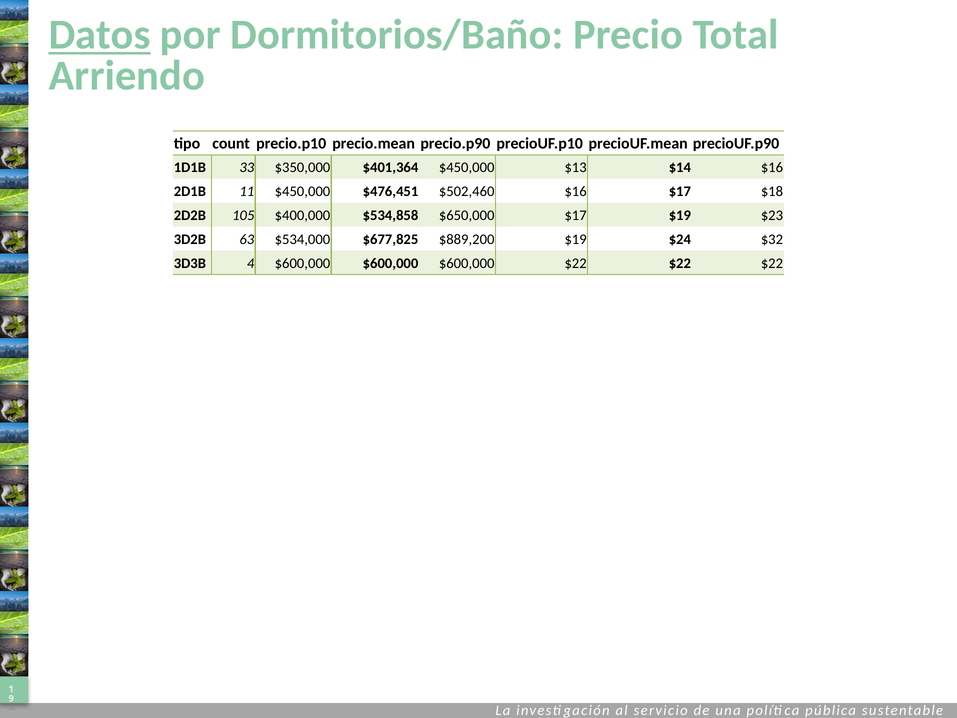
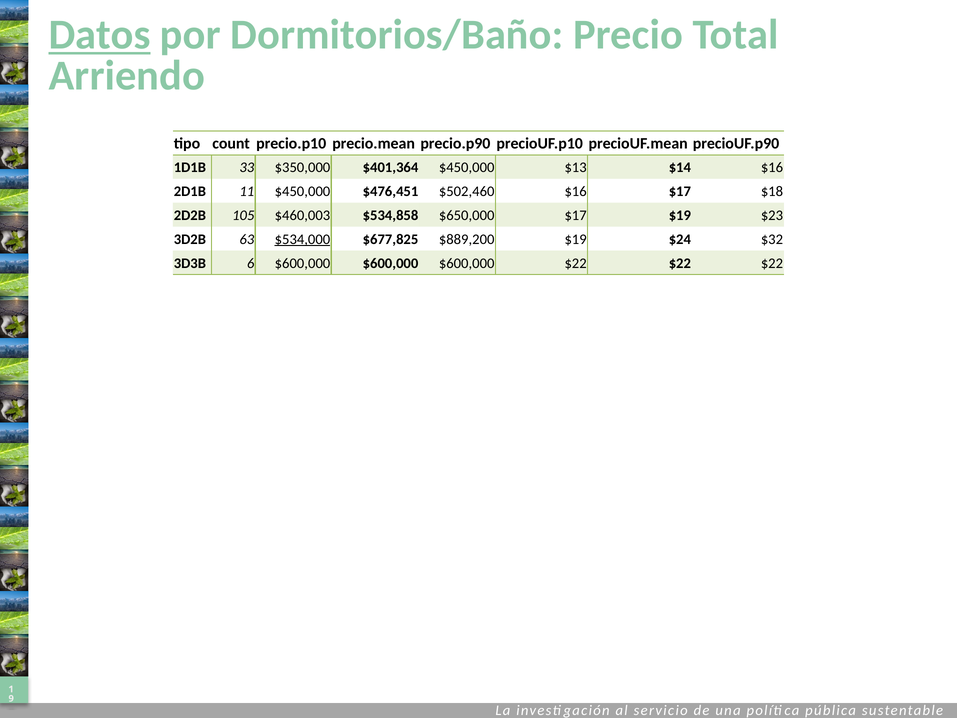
$400,000: $400,000 -> $460,003
$534,000 underline: none -> present
4: 4 -> 6
